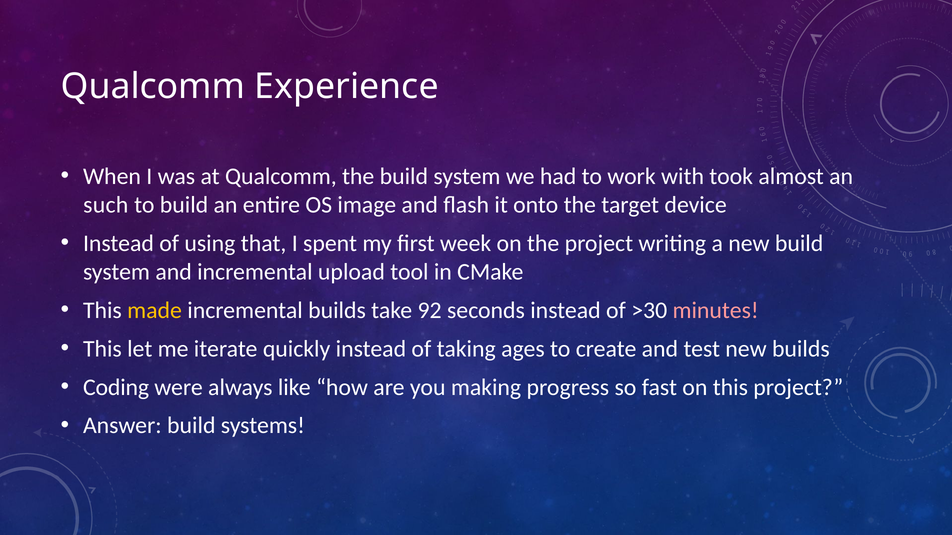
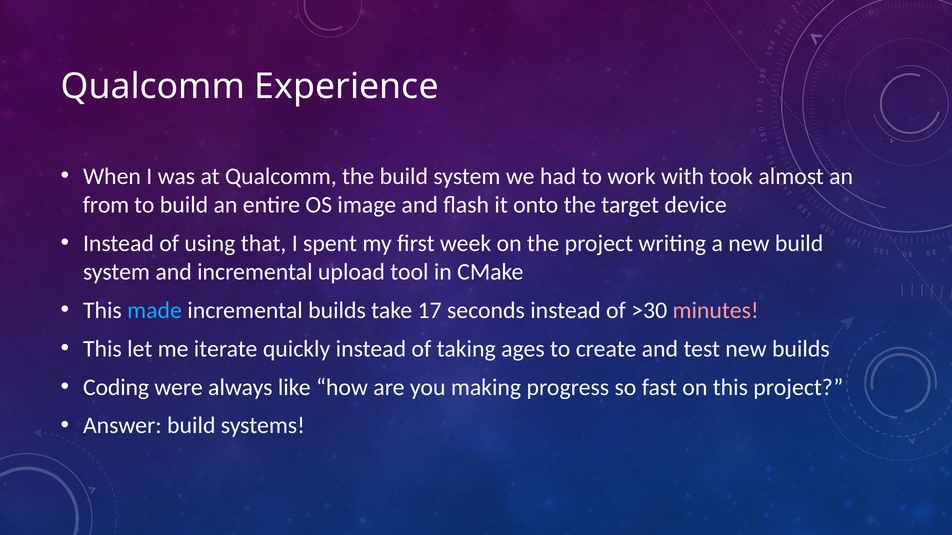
such: such -> from
made colour: yellow -> light blue
92: 92 -> 17
